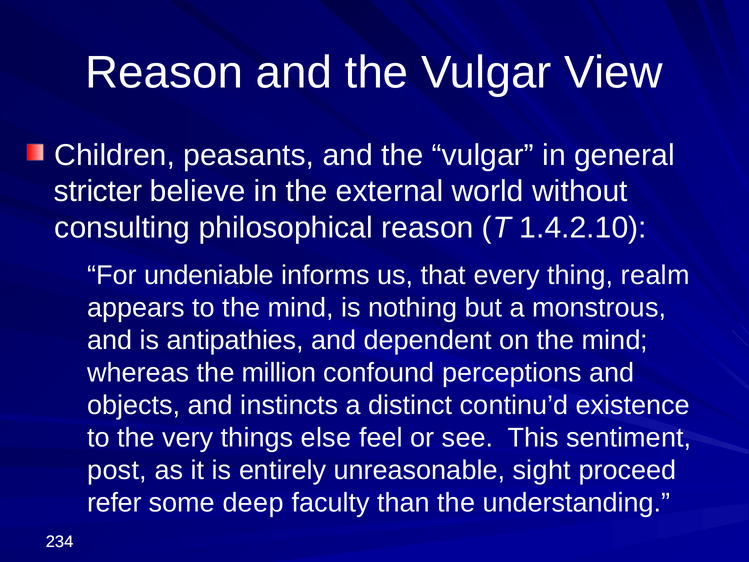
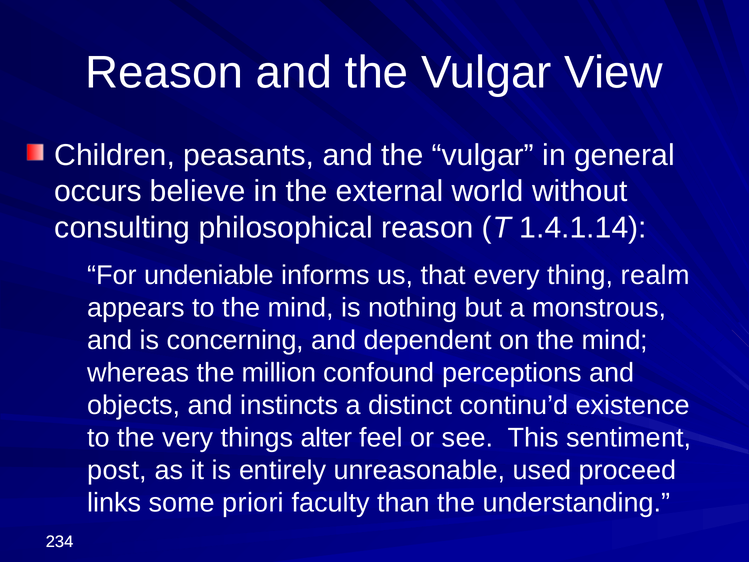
stricter: stricter -> occurs
1.4.2.10: 1.4.2.10 -> 1.4.1.14
antipathies: antipathies -> concerning
else: else -> alter
sight: sight -> used
refer: refer -> links
deep: deep -> priori
